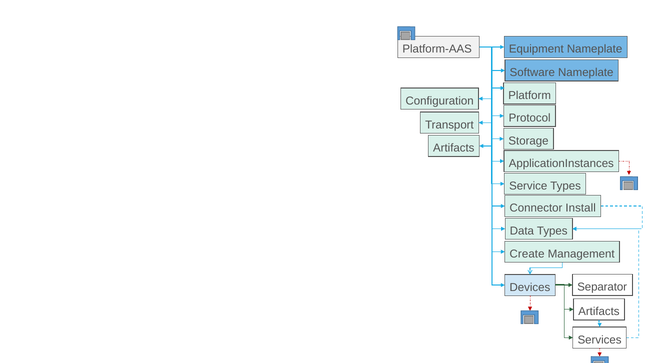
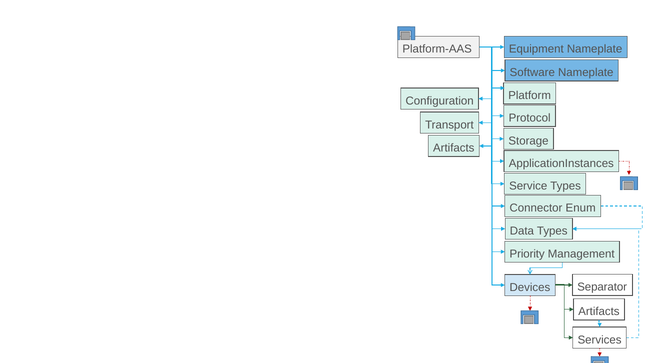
Install: Install -> Enum
Create: Create -> Priority
